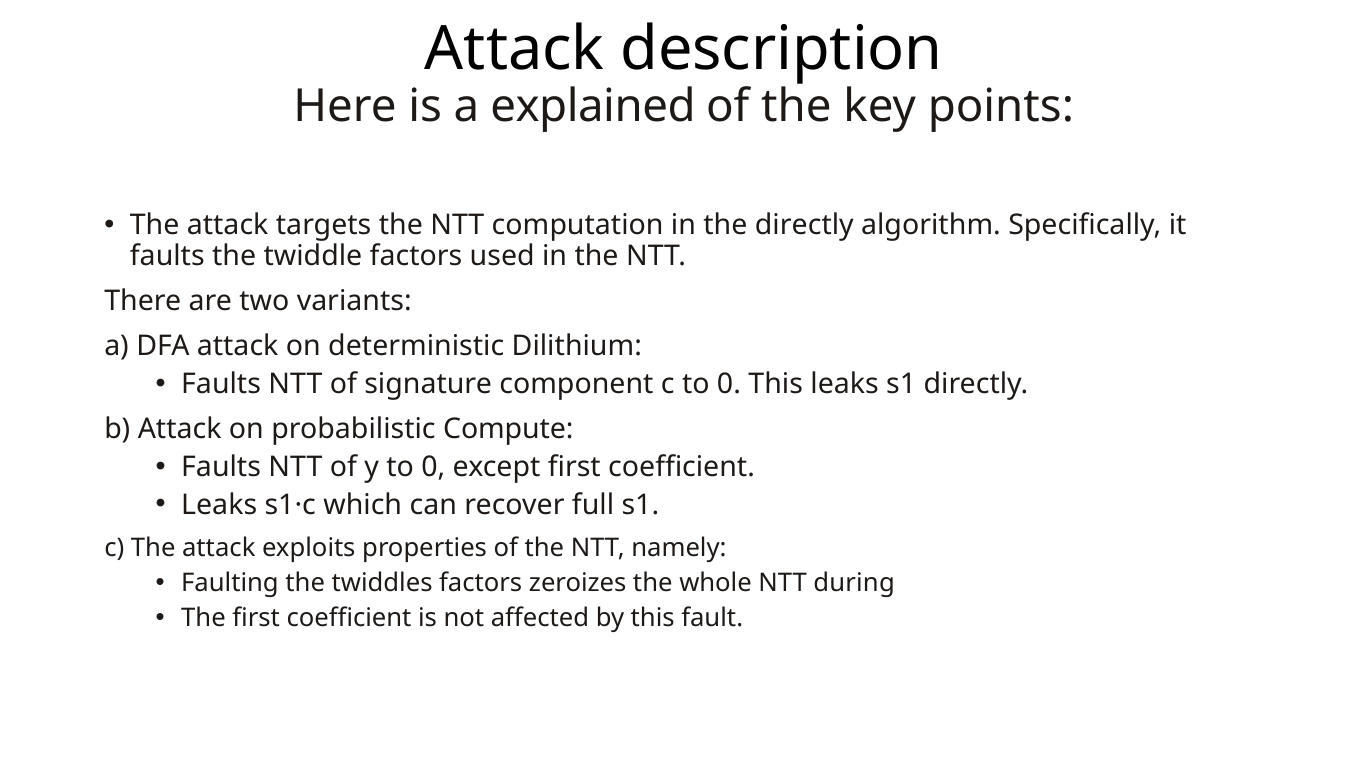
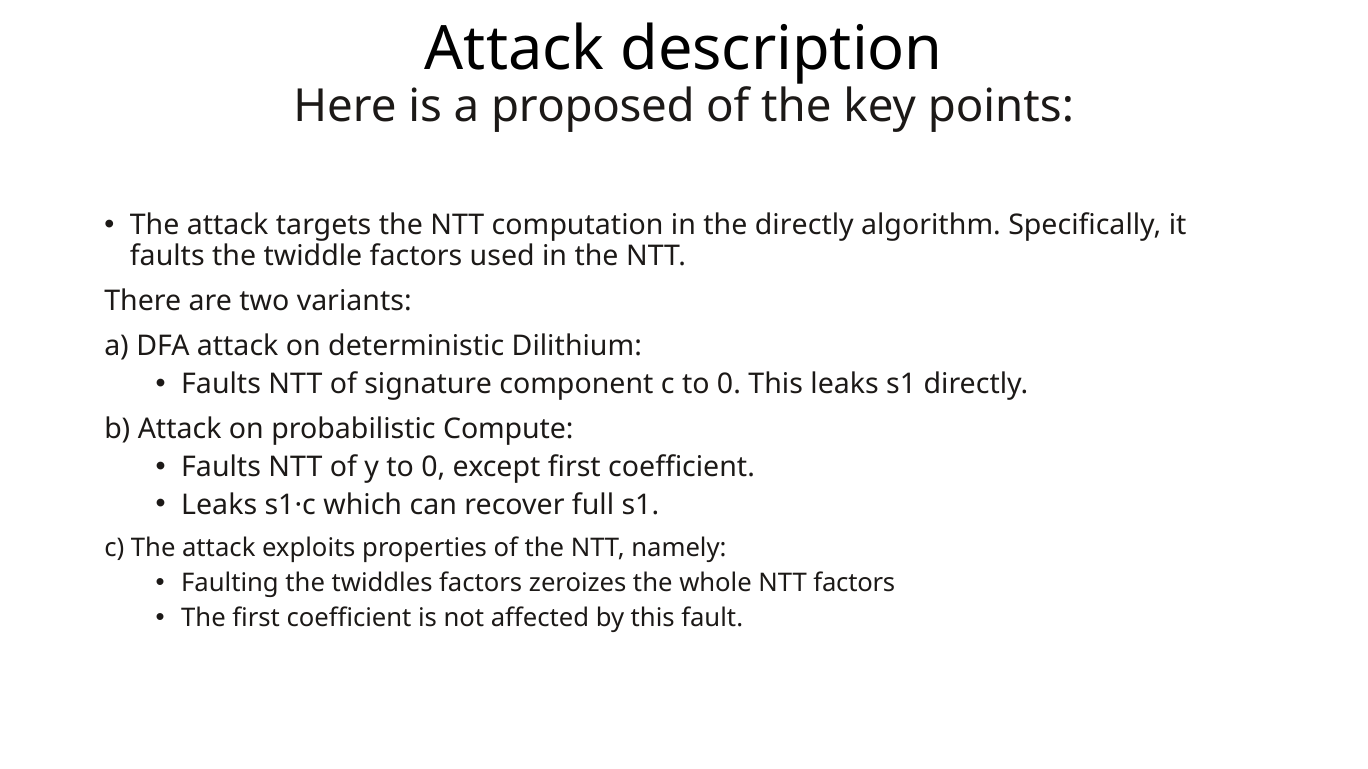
explained: explained -> proposed
NTT during: during -> factors
